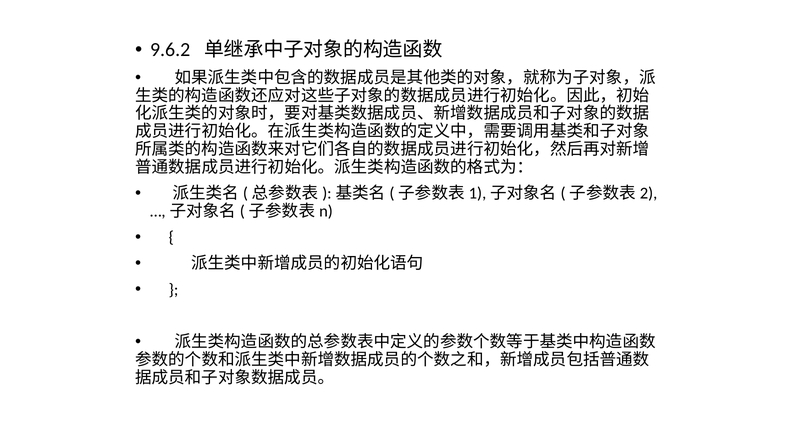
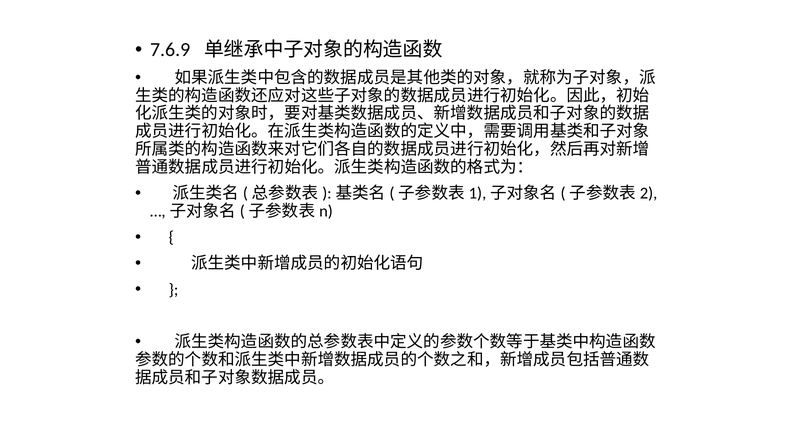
9.6.2: 9.6.2 -> 7.6.9
